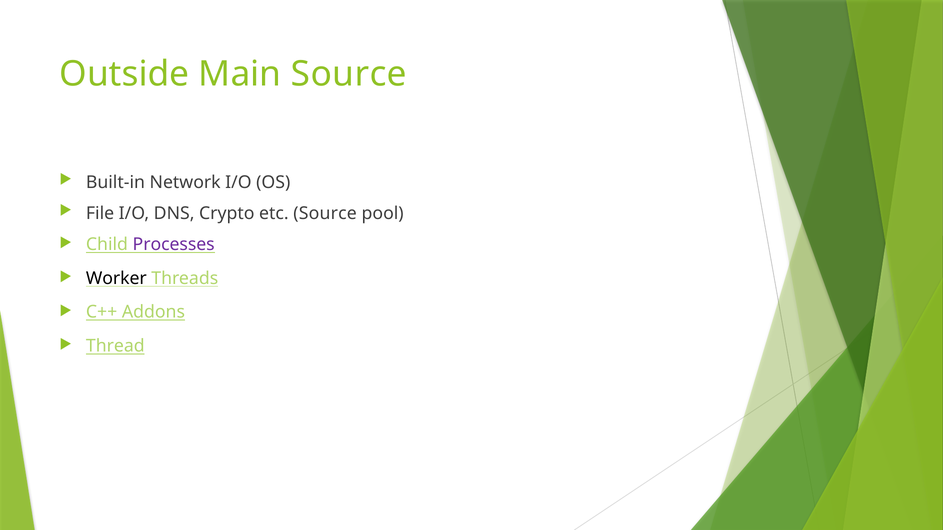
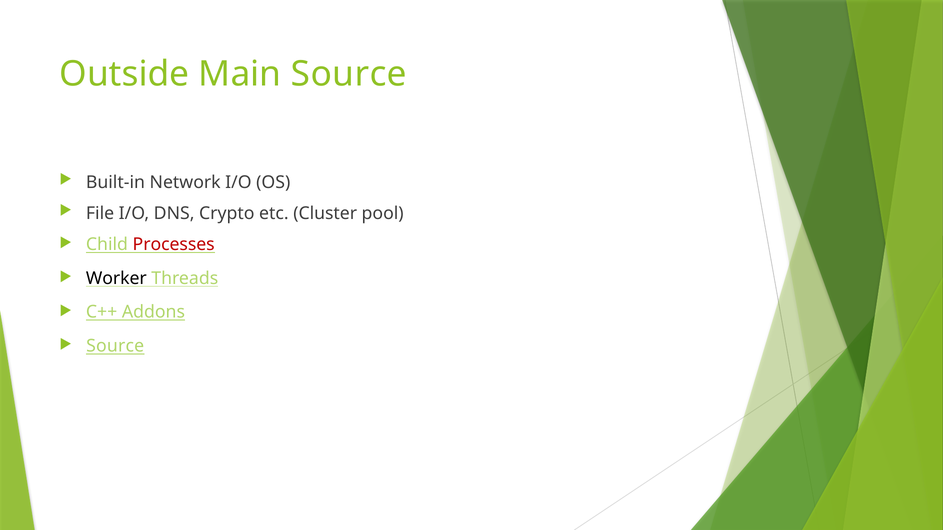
etc Source: Source -> Cluster
Processes colour: purple -> red
Thread at (115, 346): Thread -> Source
